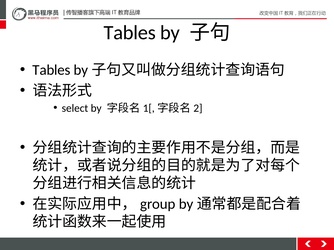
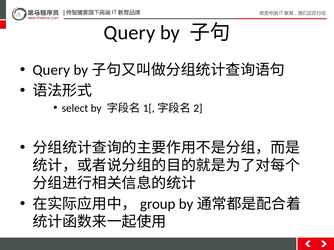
Tables at (130, 33): Tables -> Query
Tables at (51, 70): Tables -> Query
